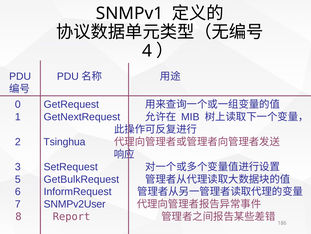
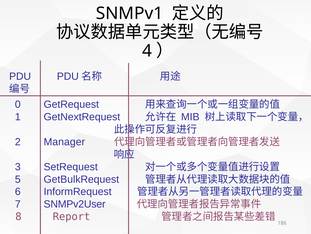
Tsinghua: Tsinghua -> Manager
